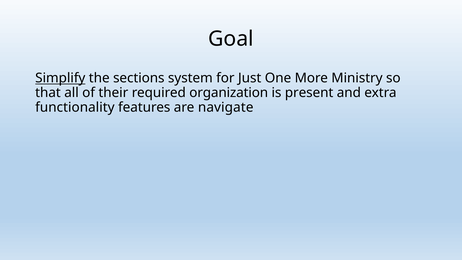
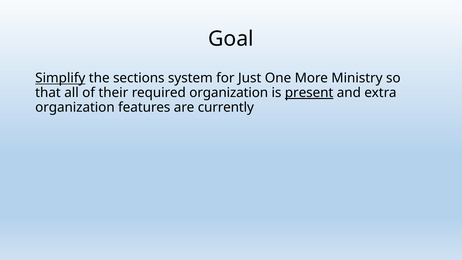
present underline: none -> present
functionality at (75, 107): functionality -> organization
navigate: navigate -> currently
